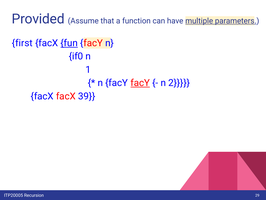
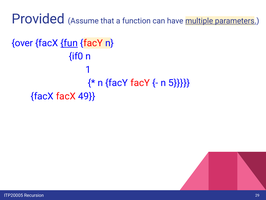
first: first -> over
facY at (140, 83) underline: present -> none
2: 2 -> 5
39: 39 -> 49
